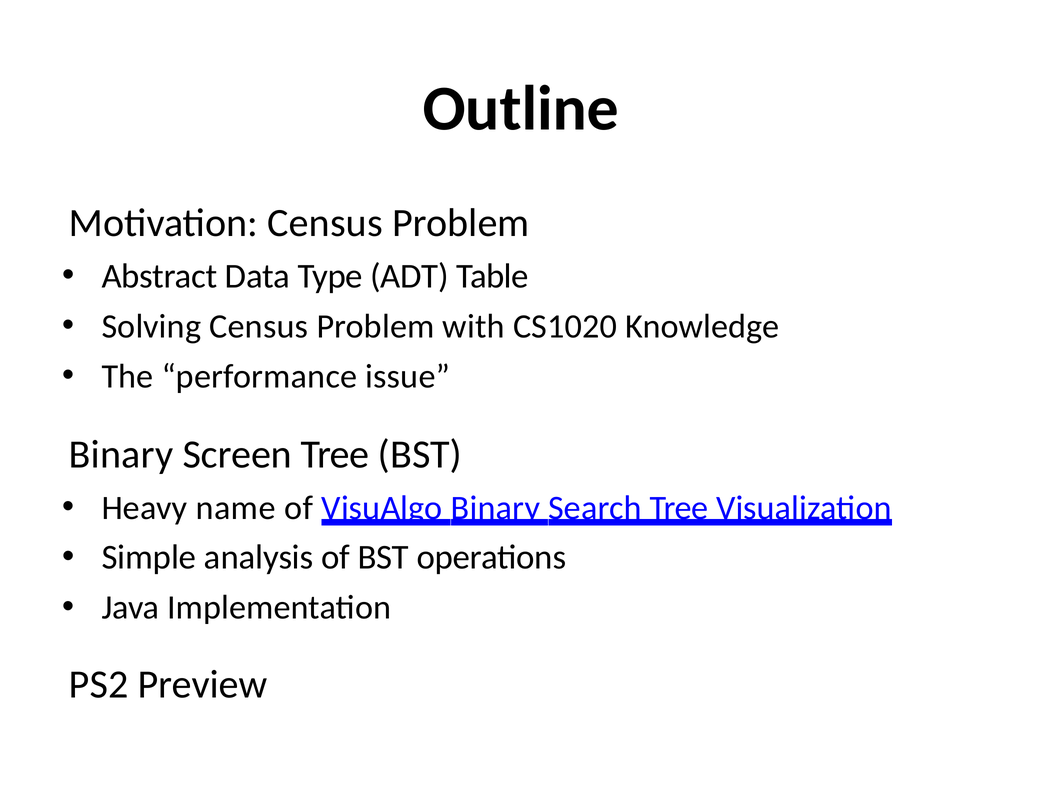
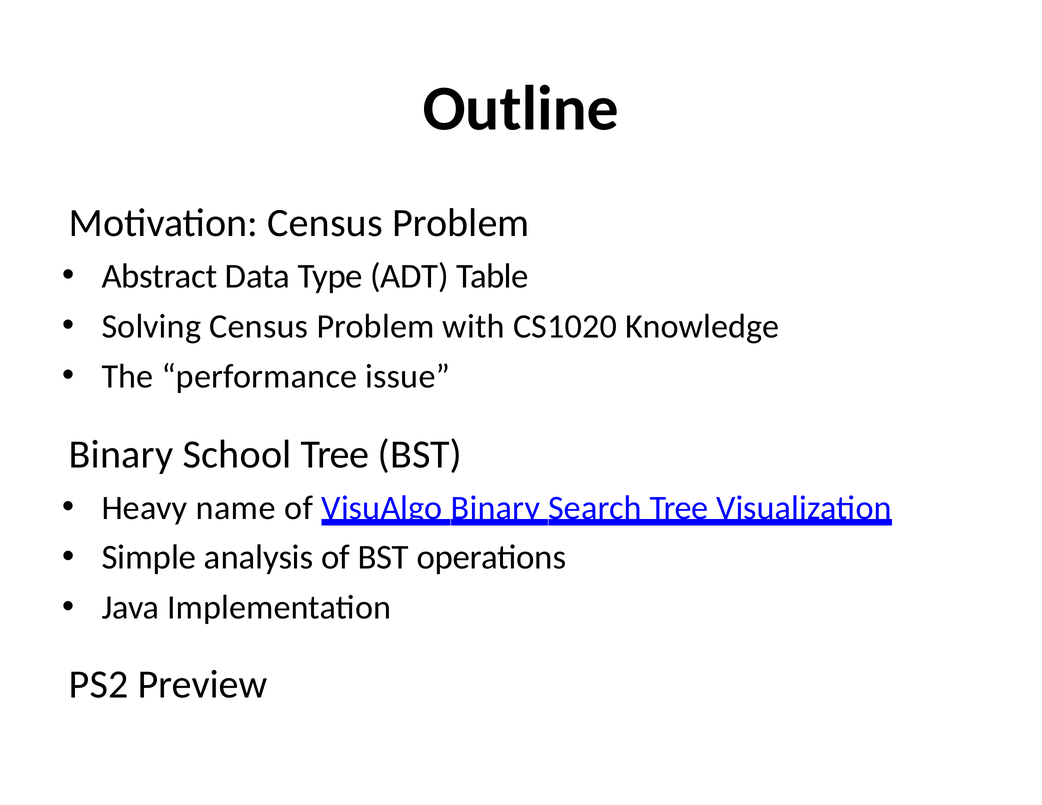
Screen: Screen -> School
